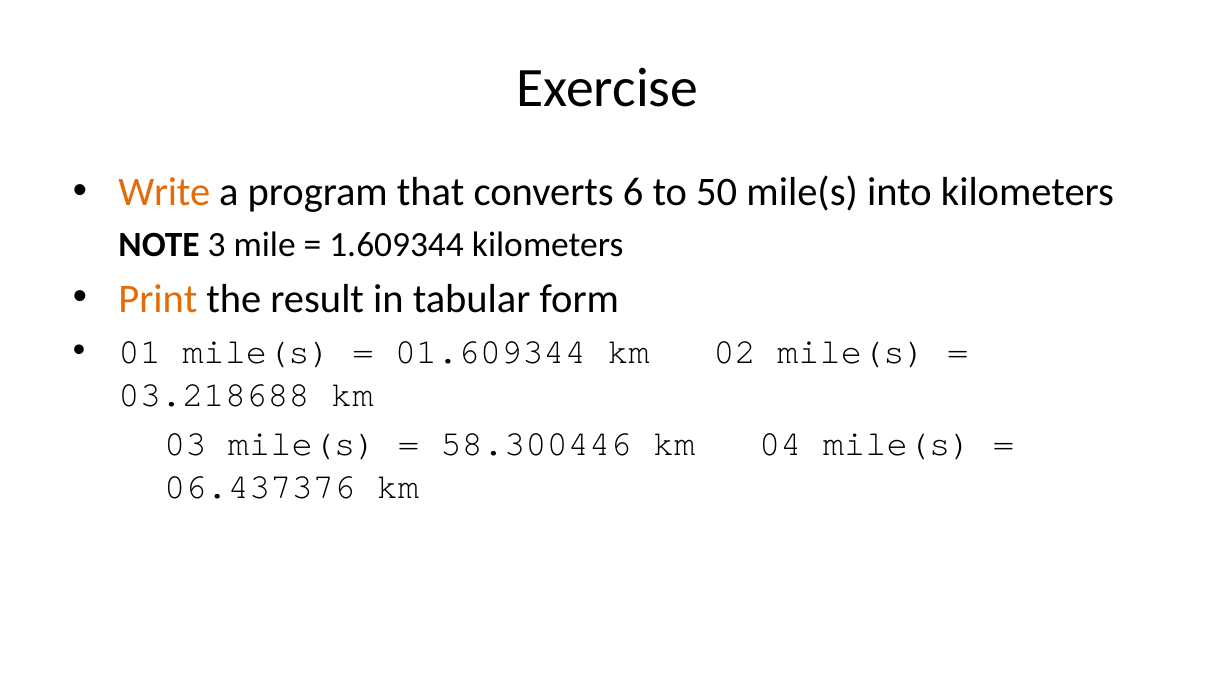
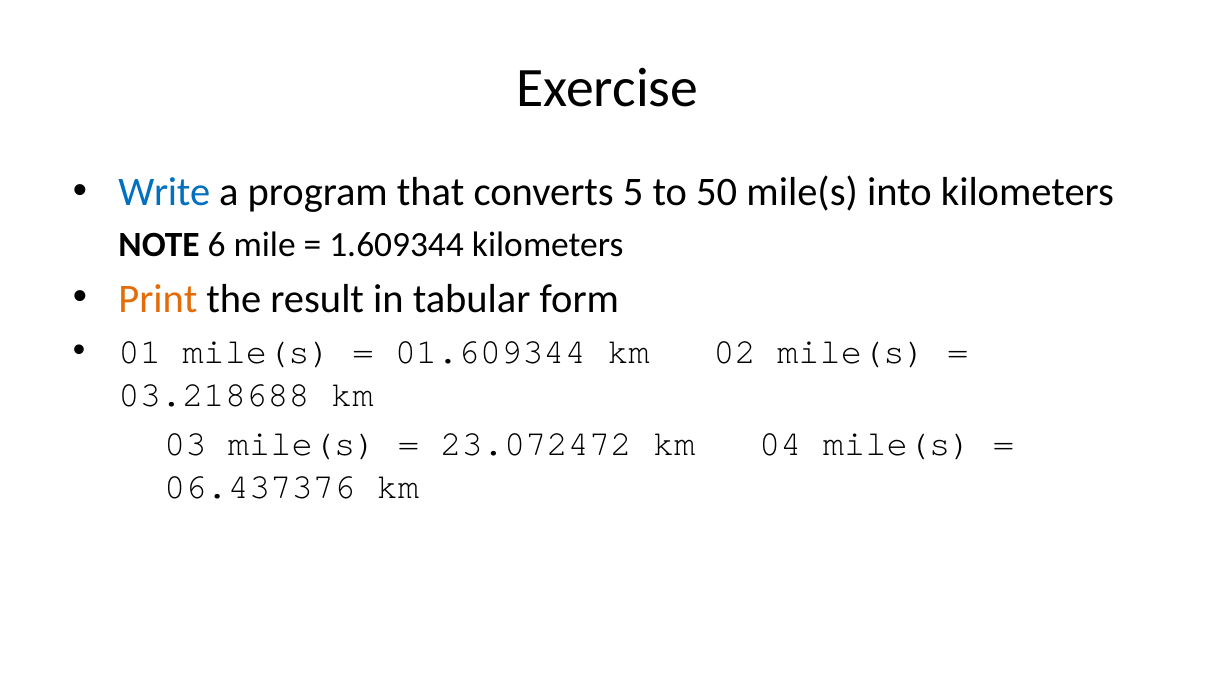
Write colour: orange -> blue
6: 6 -> 5
3: 3 -> 6
58.300446: 58.300446 -> 23.072472
